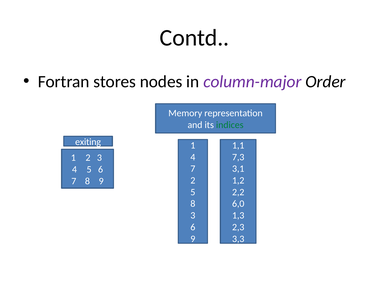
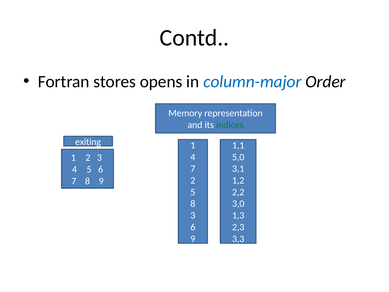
nodes: nodes -> opens
column-major colour: purple -> blue
7,3: 7,3 -> 5,0
6,0: 6,0 -> 3,0
